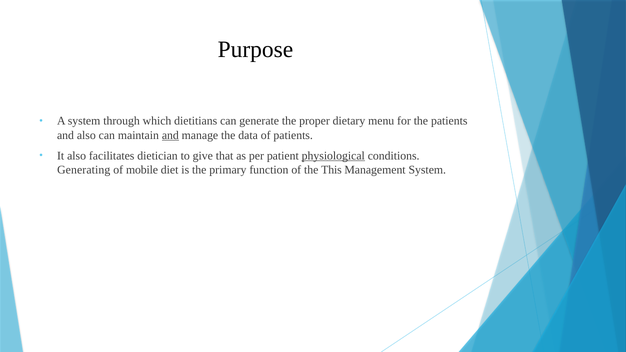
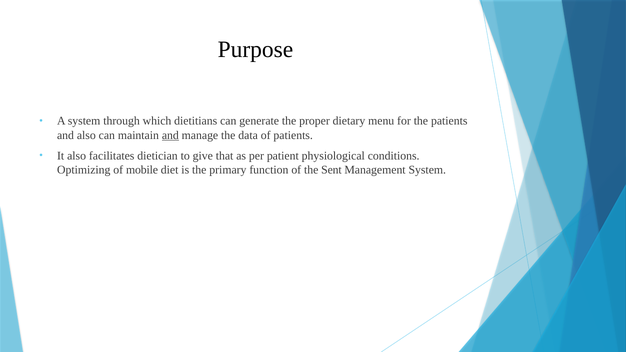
physiological underline: present -> none
Generating: Generating -> Optimizing
This: This -> Sent
